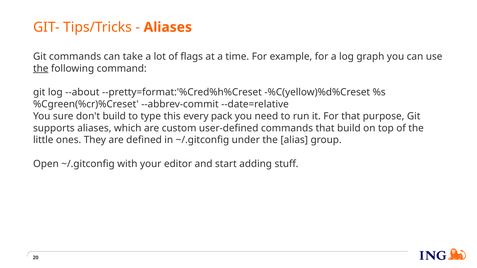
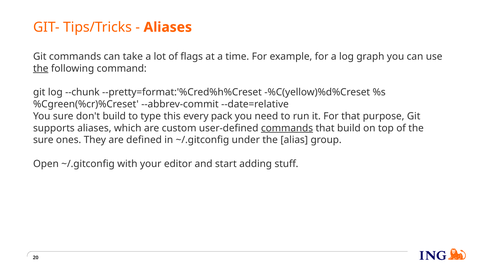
--about: --about -> --chunk
commands at (287, 128) underline: none -> present
little at (43, 140): little -> sure
